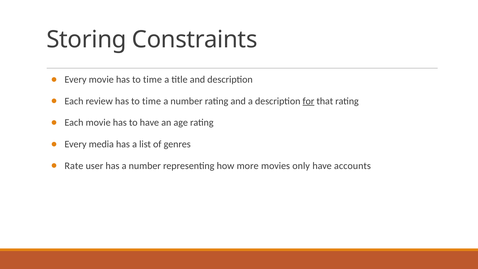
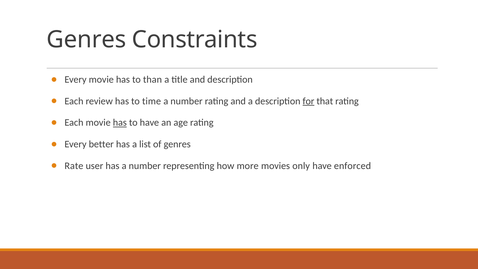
Storing at (86, 40): Storing -> Genres
movie has to time: time -> than
has at (120, 123) underline: none -> present
media: media -> better
accounts: accounts -> enforced
